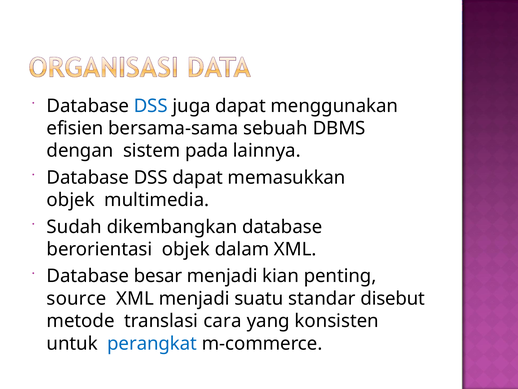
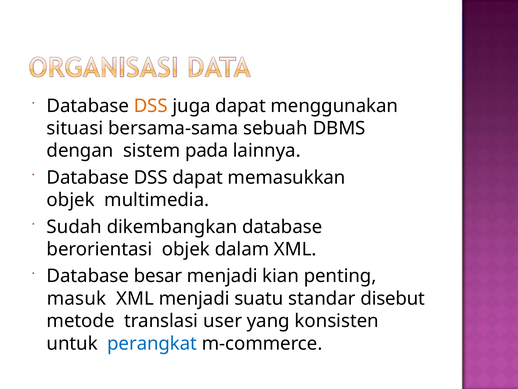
DSS at (151, 106) colour: blue -> orange
efisien: efisien -> situasi
source: source -> masuk
cara: cara -> user
